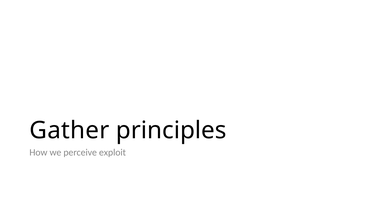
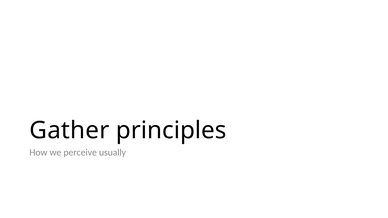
exploit: exploit -> usually
